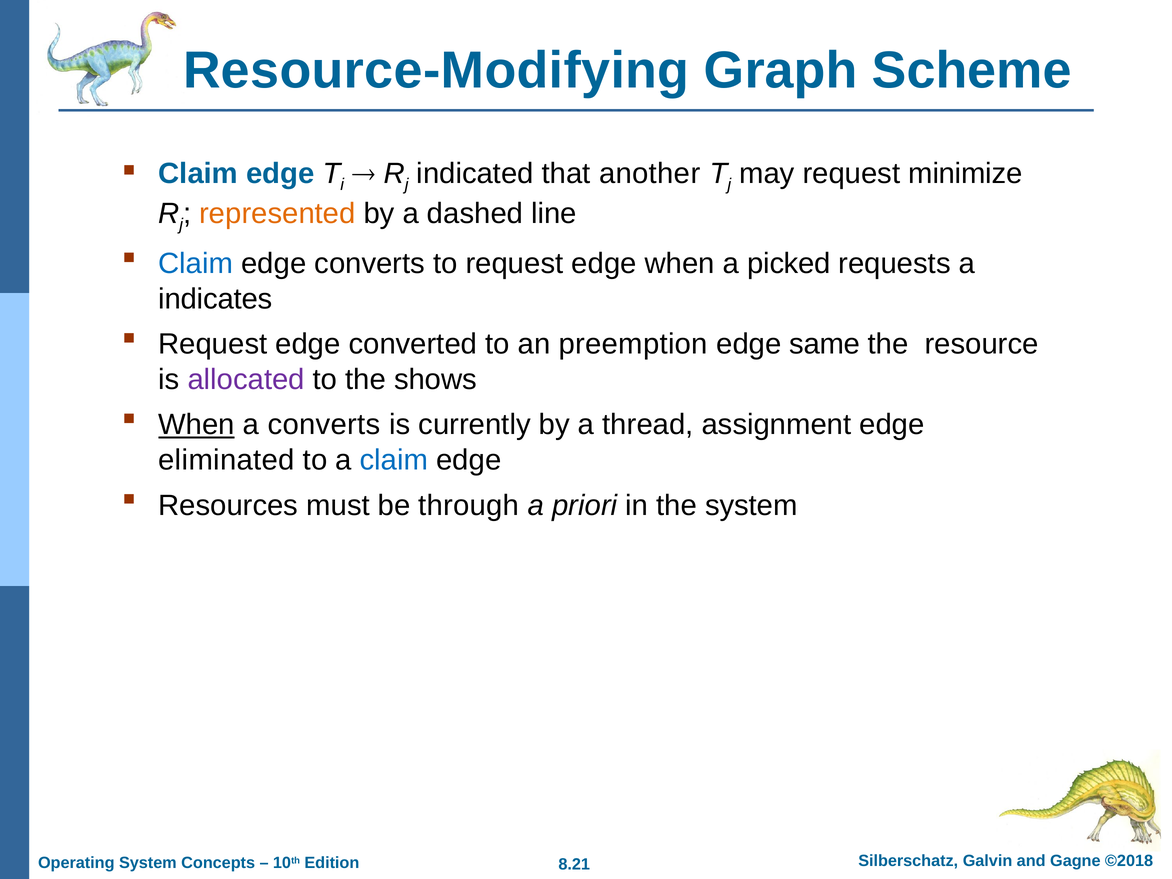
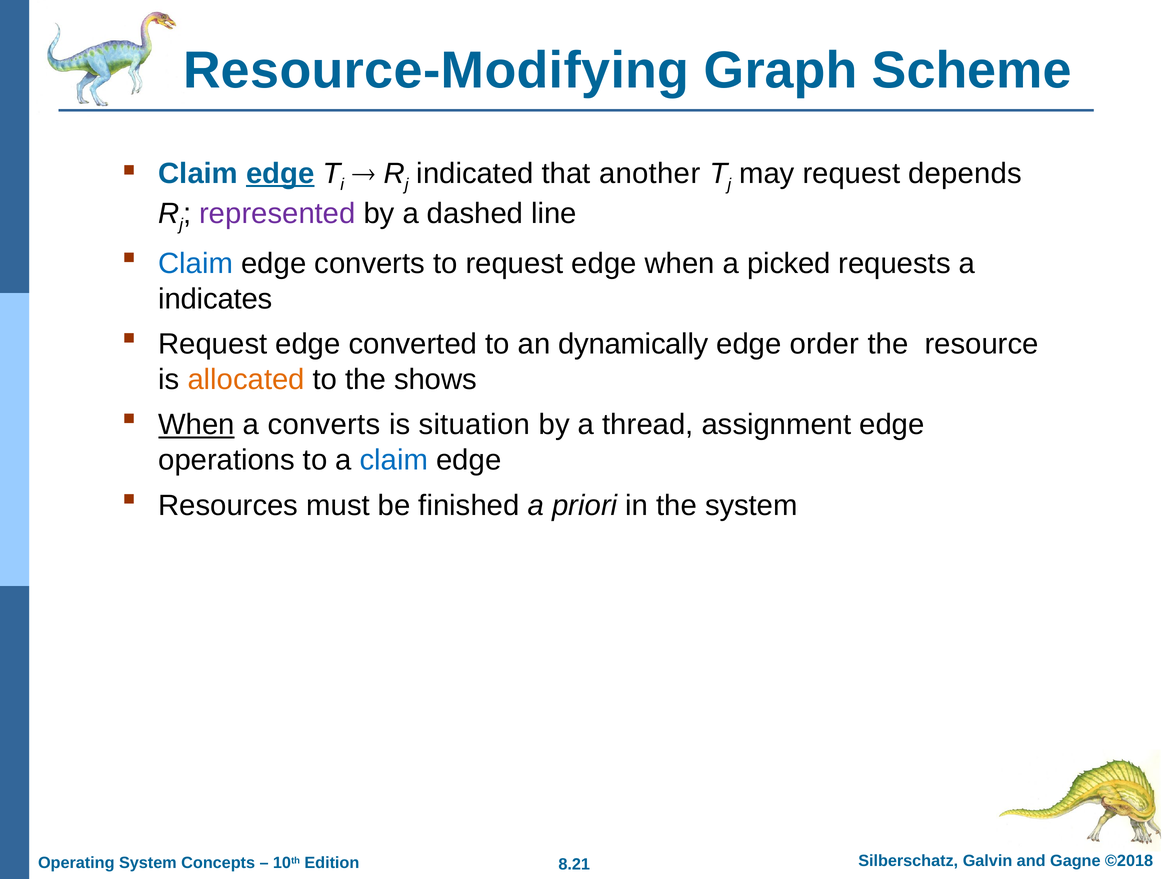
edge at (280, 174) underline: none -> present
minimize: minimize -> depends
represented colour: orange -> purple
preemption: preemption -> dynamically
same: same -> order
allocated colour: purple -> orange
currently: currently -> situation
eliminated: eliminated -> operations
through: through -> finished
